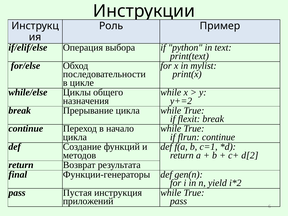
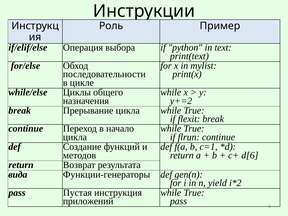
d[2: d[2 -> d[6
final: final -> вида
